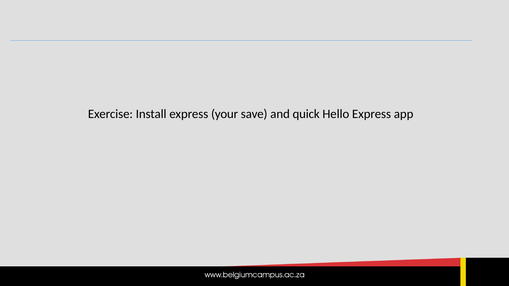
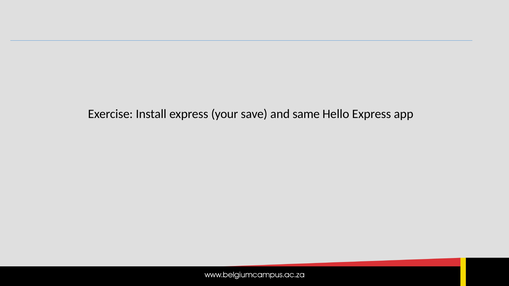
quick: quick -> same
